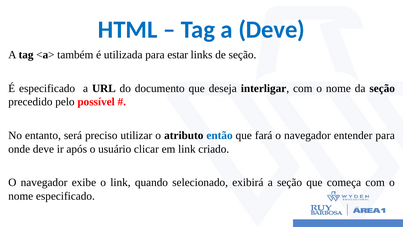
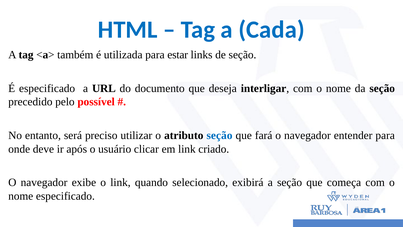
a Deve: Deve -> Cada
atributo então: então -> seção
